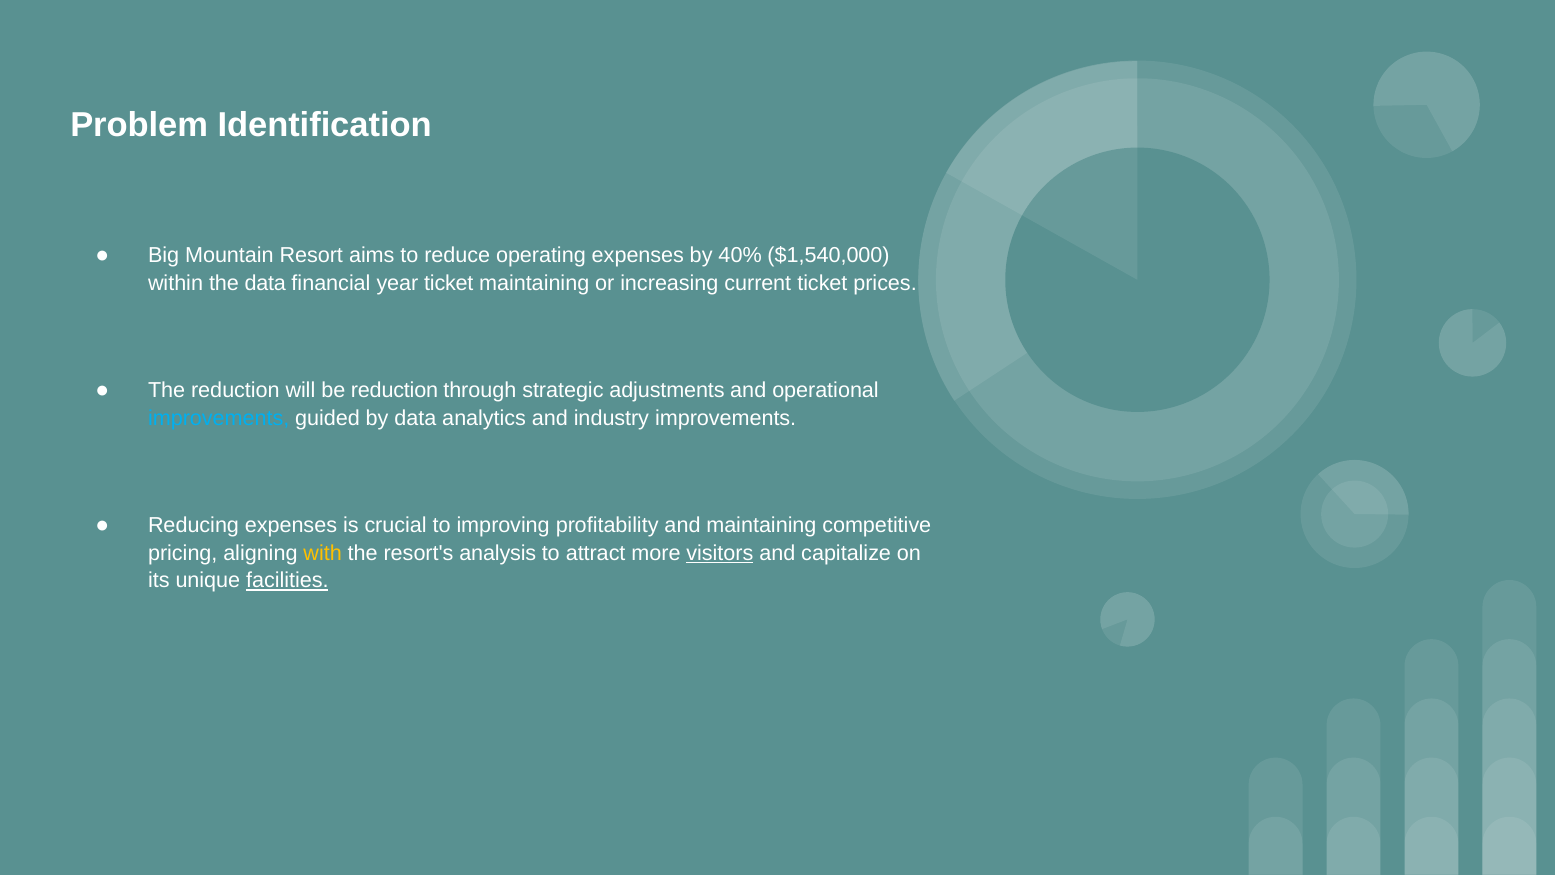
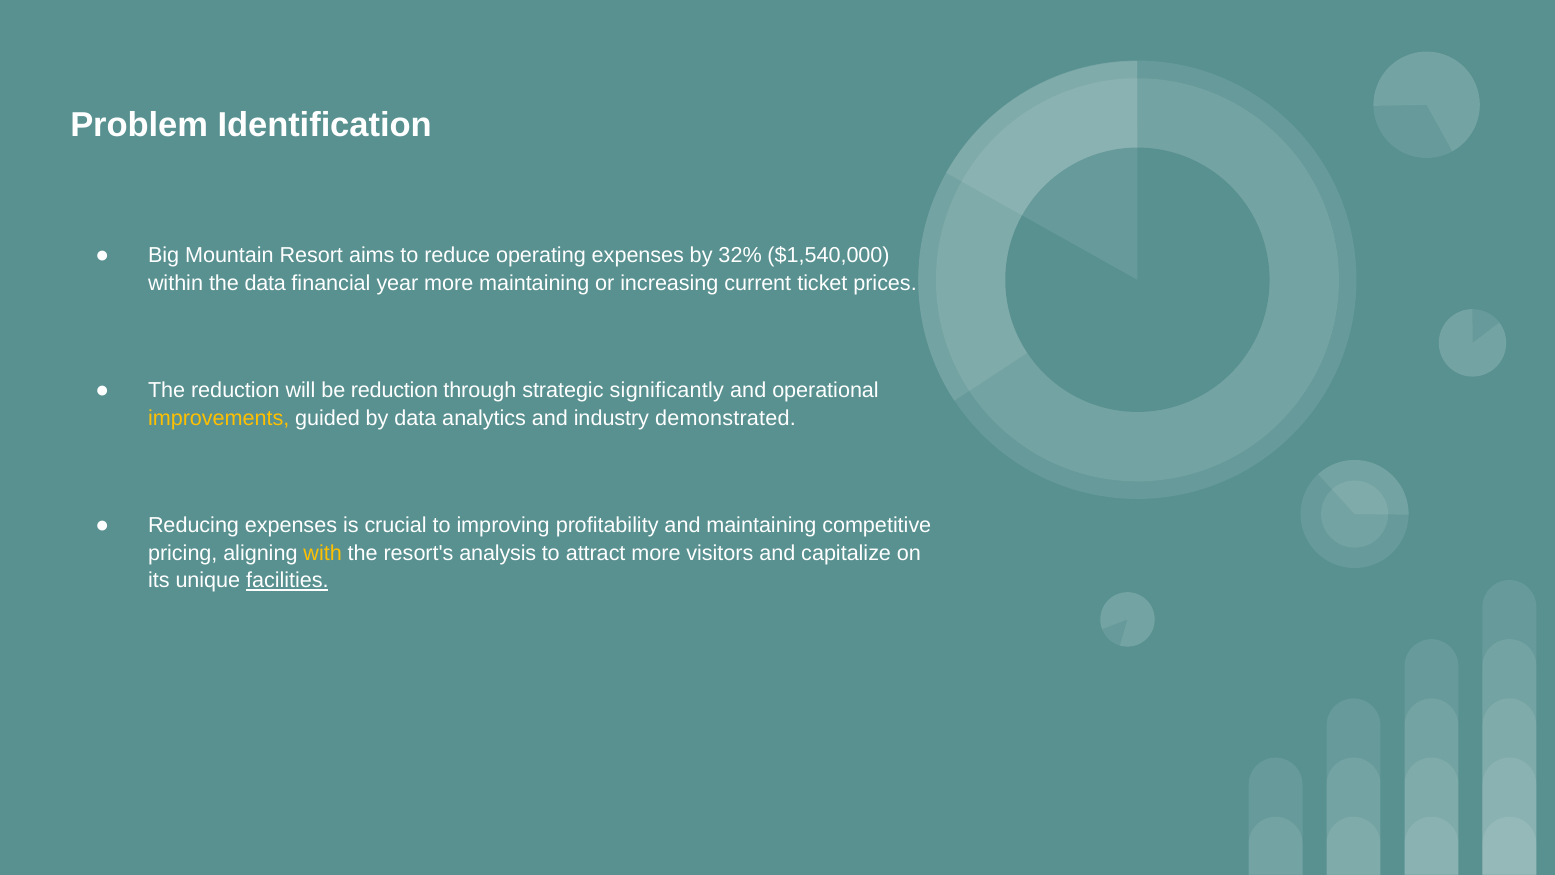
40%: 40% -> 32%
year ticket: ticket -> more
adjustments: adjustments -> significantly
improvements at (219, 418) colour: light blue -> yellow
industry improvements: improvements -> demonstrated
visitors underline: present -> none
